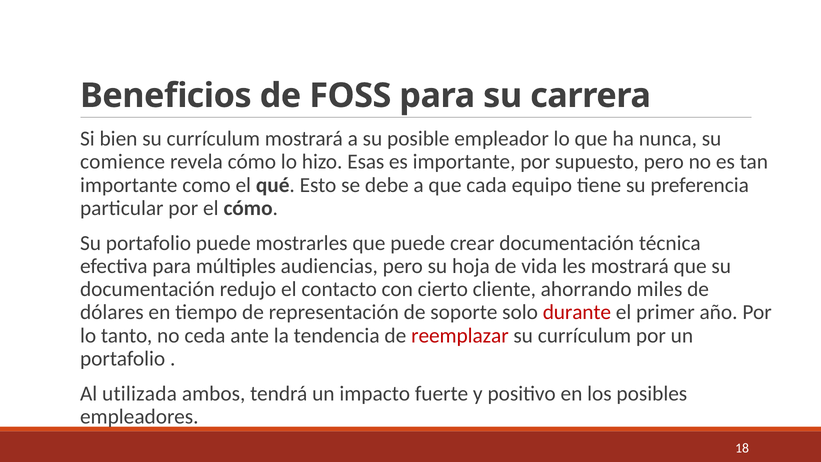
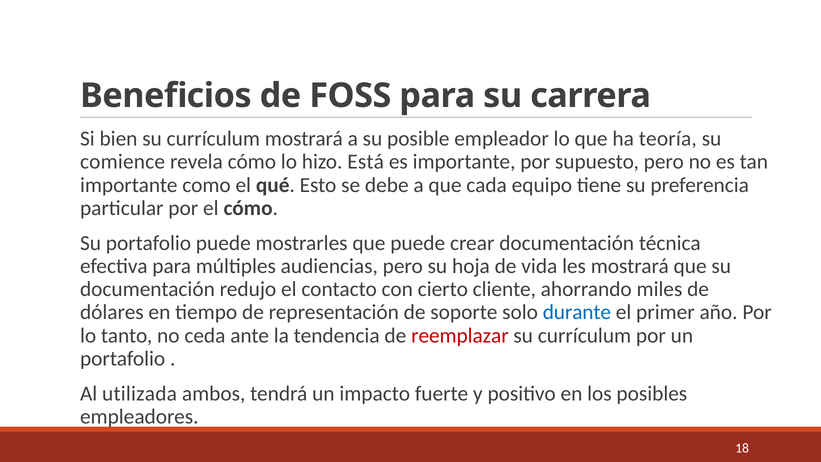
nunca: nunca -> teoría
Esas: Esas -> Está
durante colour: red -> blue
